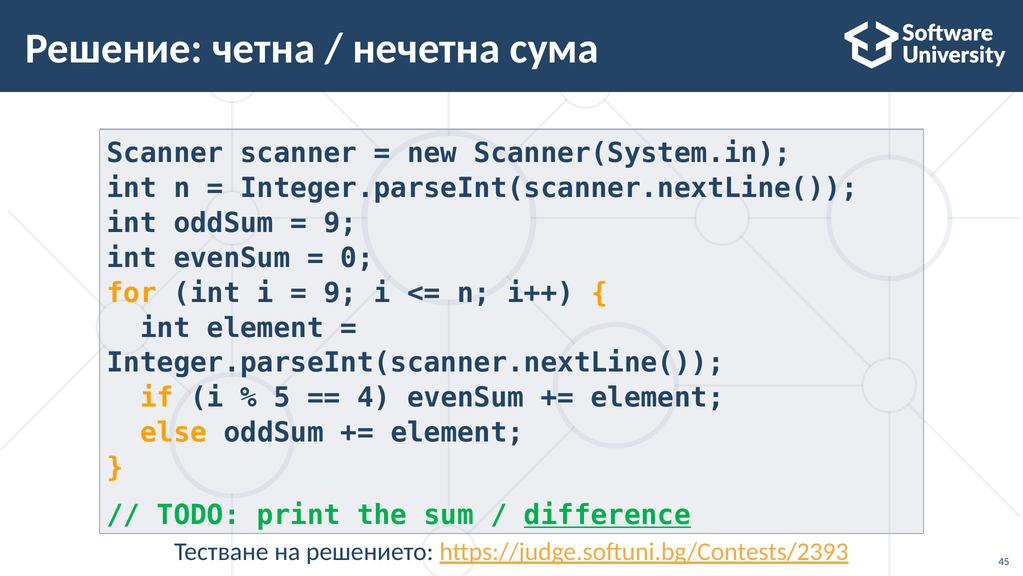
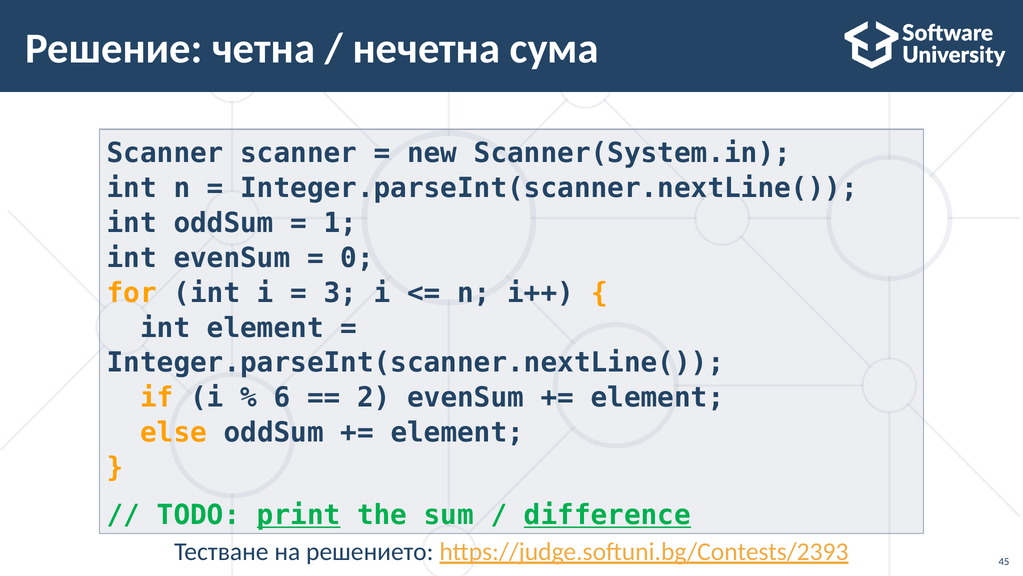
9 at (340, 223): 9 -> 1
9 at (340, 293): 9 -> 3
5: 5 -> 6
4: 4 -> 2
print underline: none -> present
